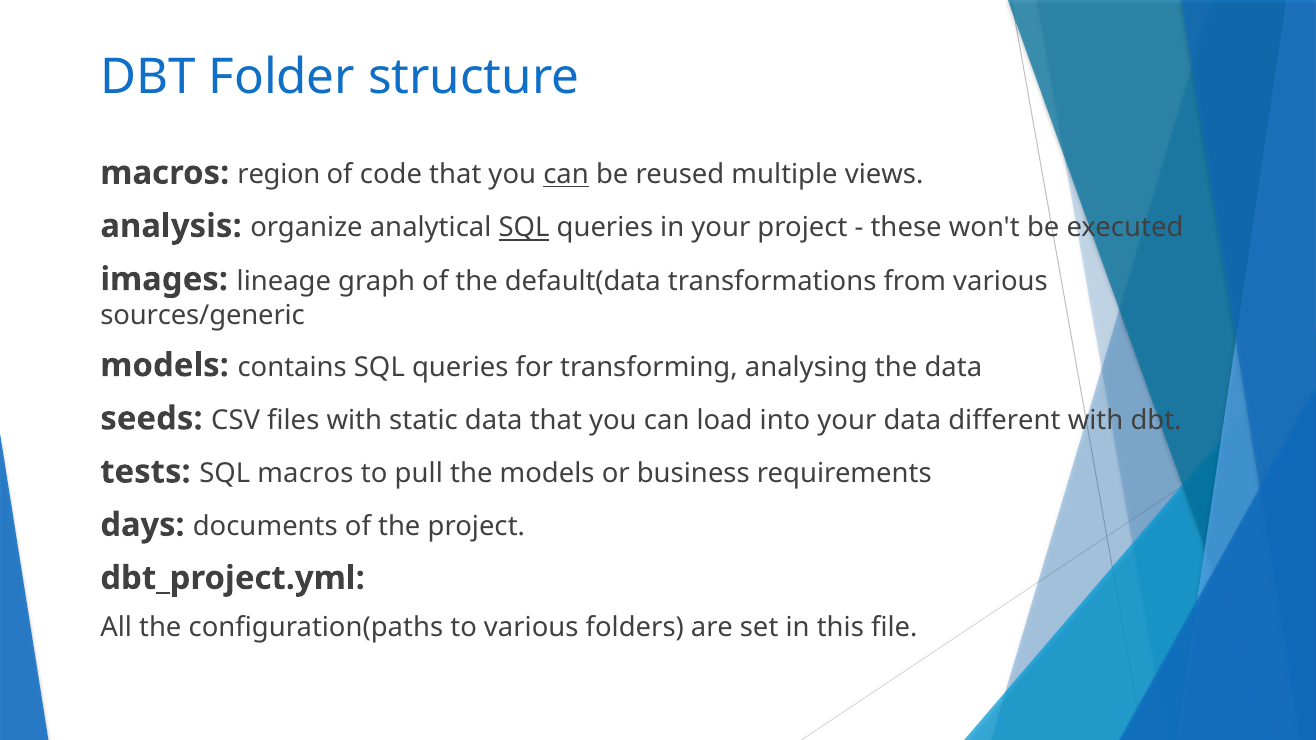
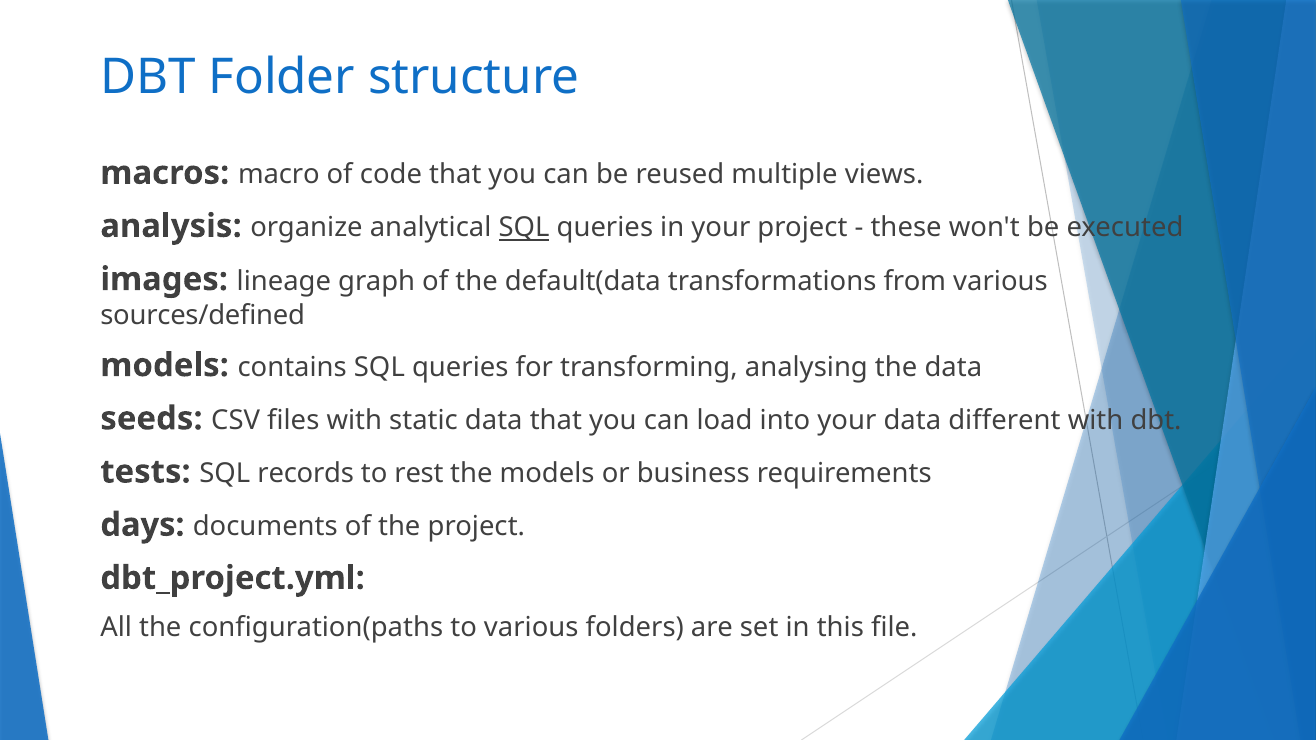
region: region -> macro
can at (566, 175) underline: present -> none
sources/generic: sources/generic -> sources/defined
SQL macros: macros -> records
pull: pull -> rest
